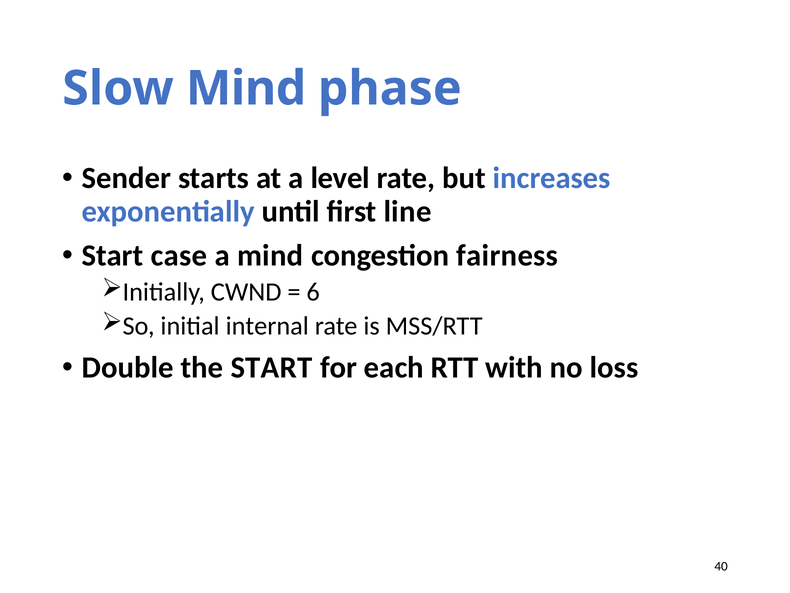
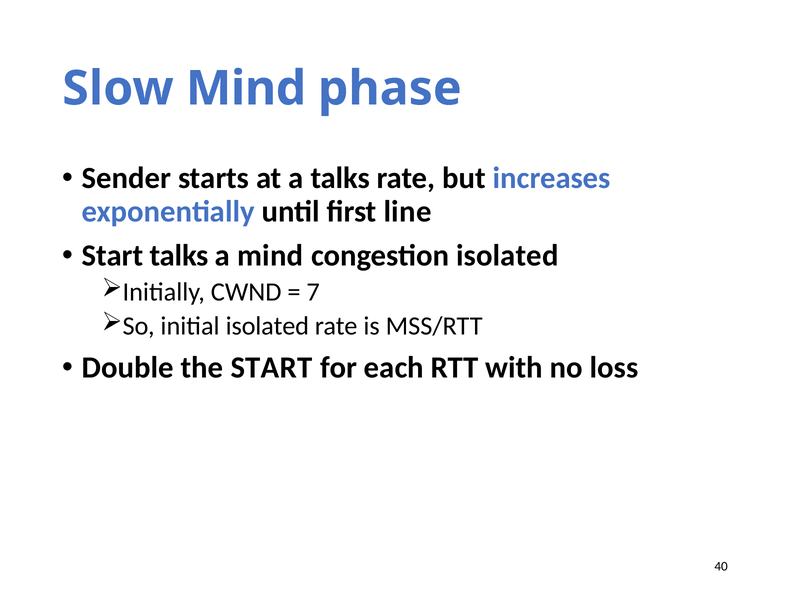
a level: level -> talks
Start case: case -> talks
congestion fairness: fairness -> isolated
6: 6 -> 7
initial internal: internal -> isolated
